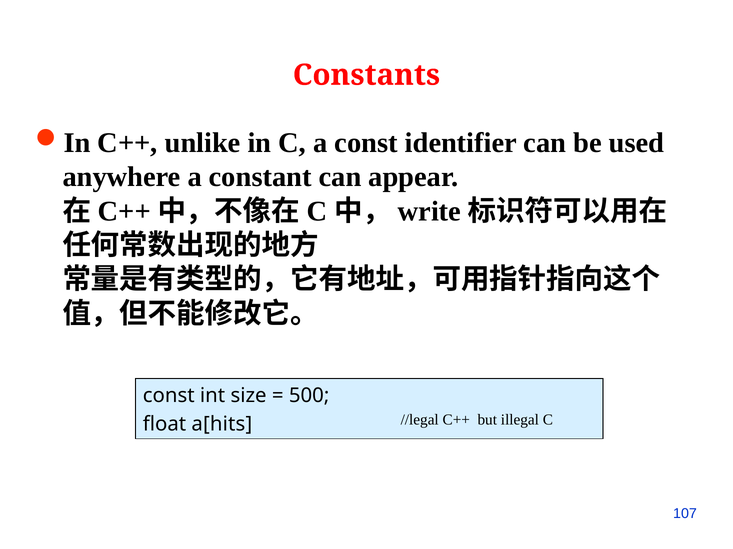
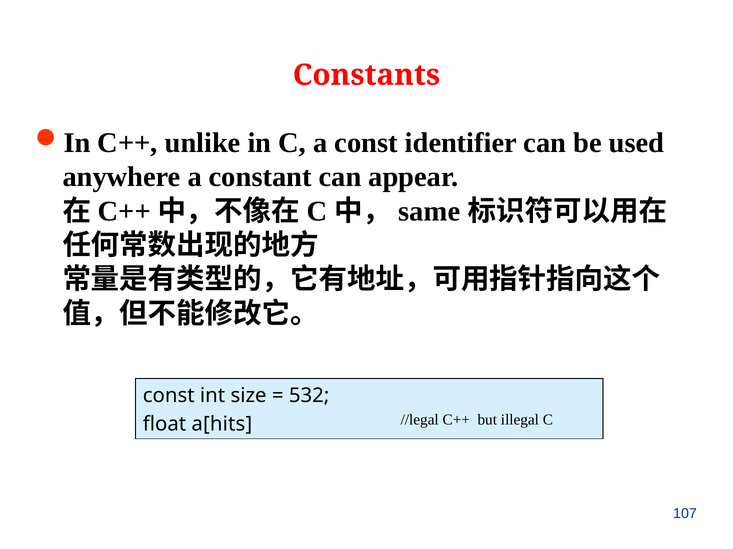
write: write -> same
500: 500 -> 532
